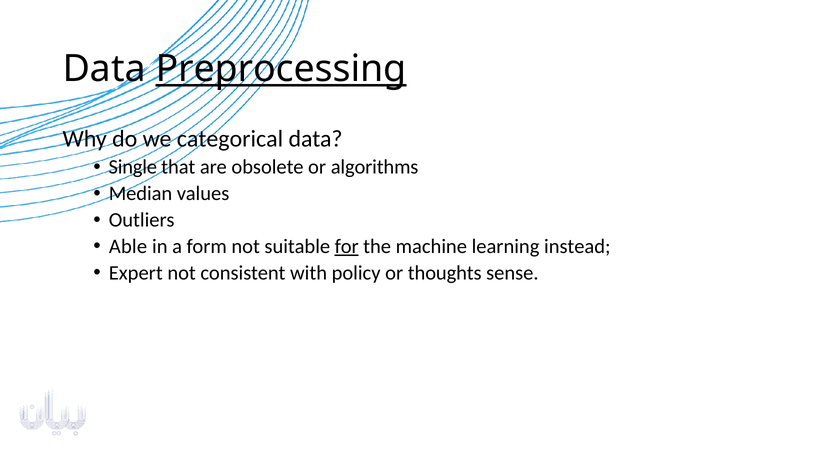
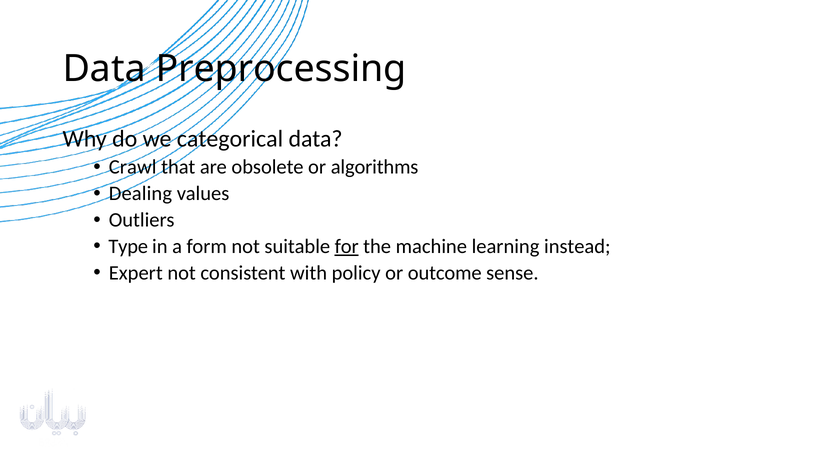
Preprocessing underline: present -> none
Single: Single -> Crawl
Median: Median -> Dealing
Able: Able -> Type
thoughts: thoughts -> outcome
